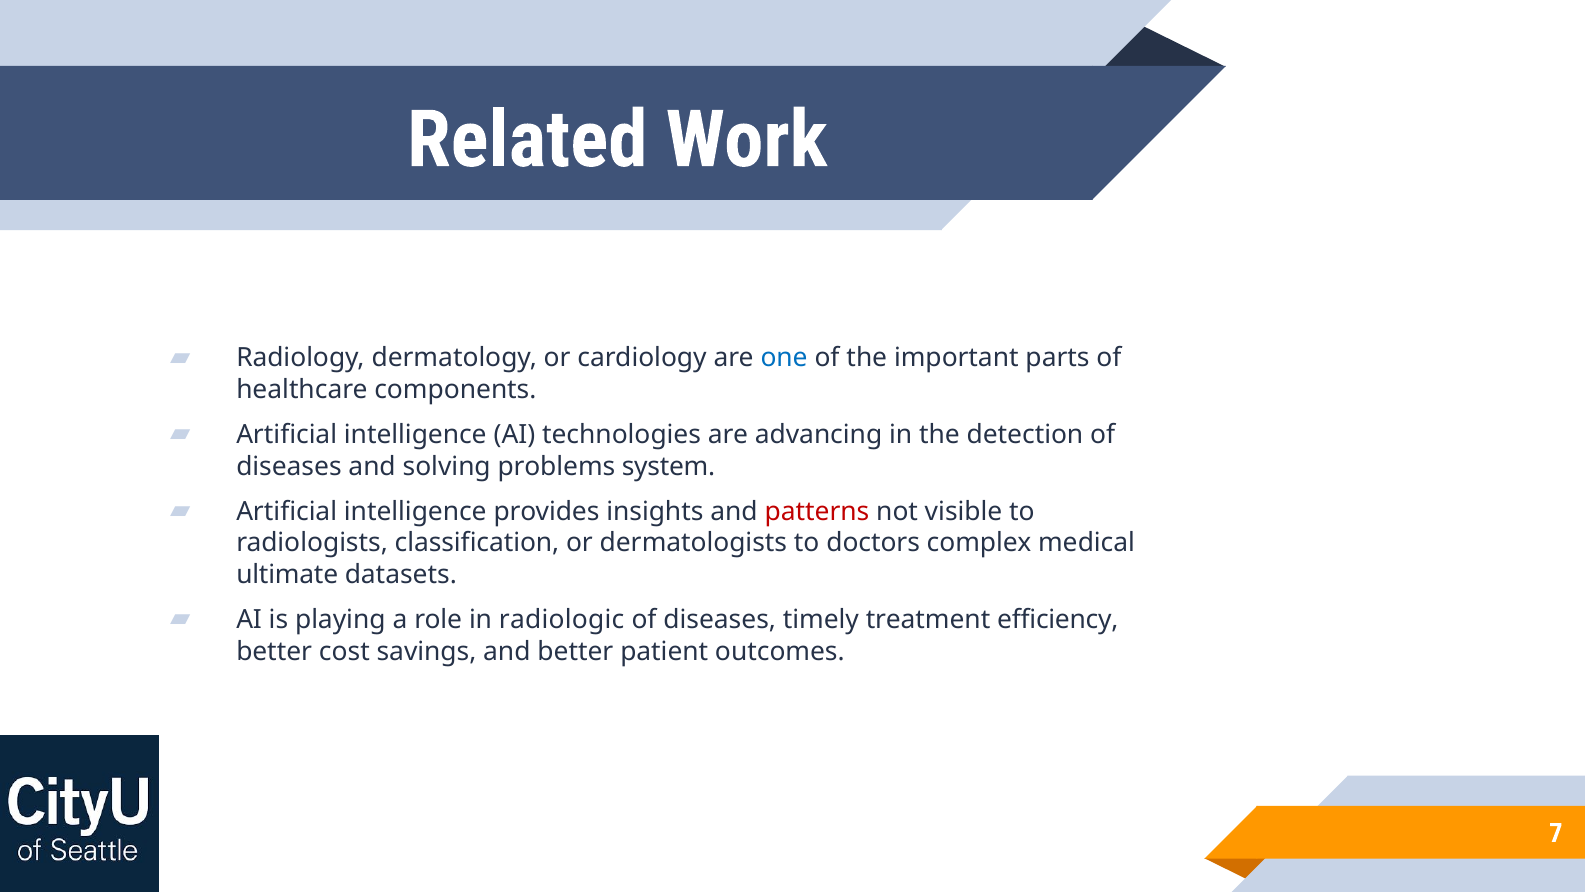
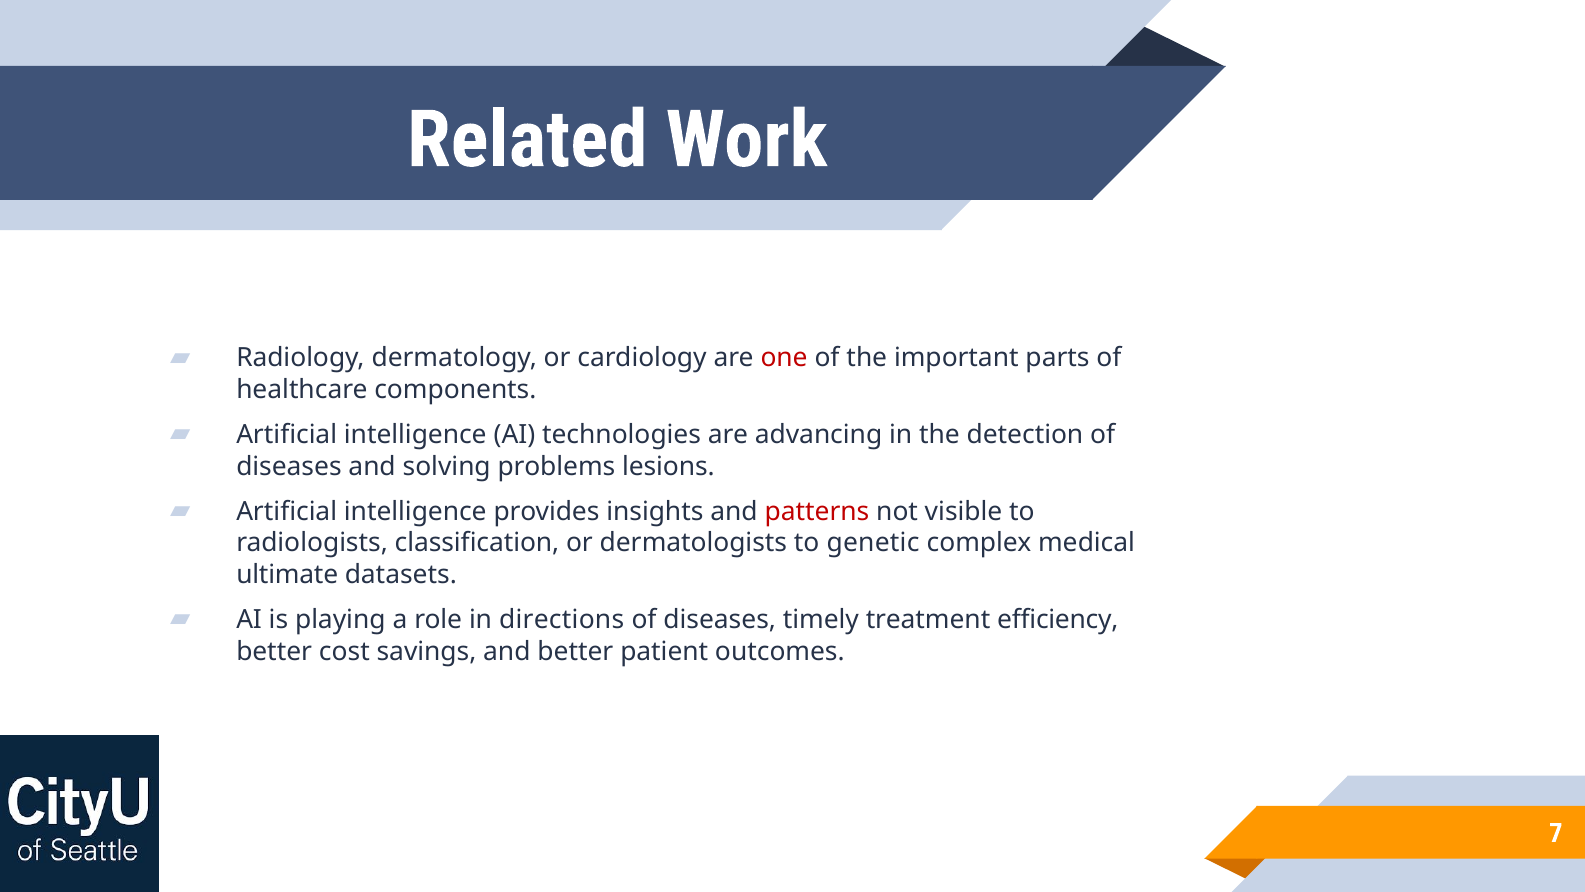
one colour: blue -> red
system: system -> lesions
doctors: doctors -> genetic
radiologic: radiologic -> directions
